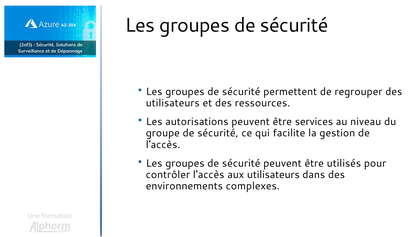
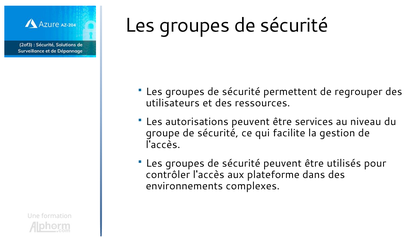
aux utilisateurs: utilisateurs -> plateforme
